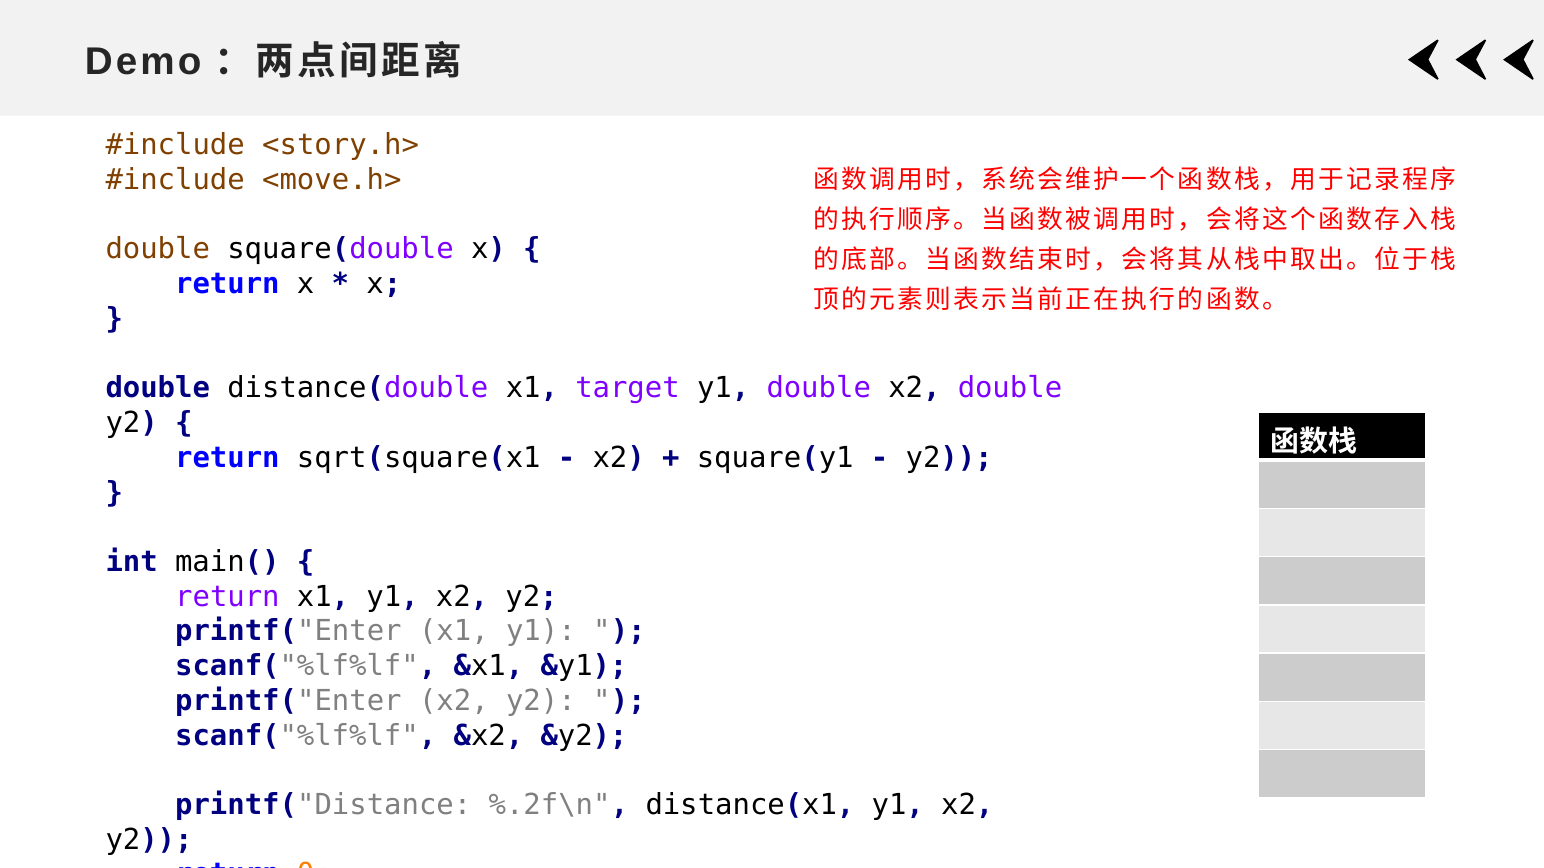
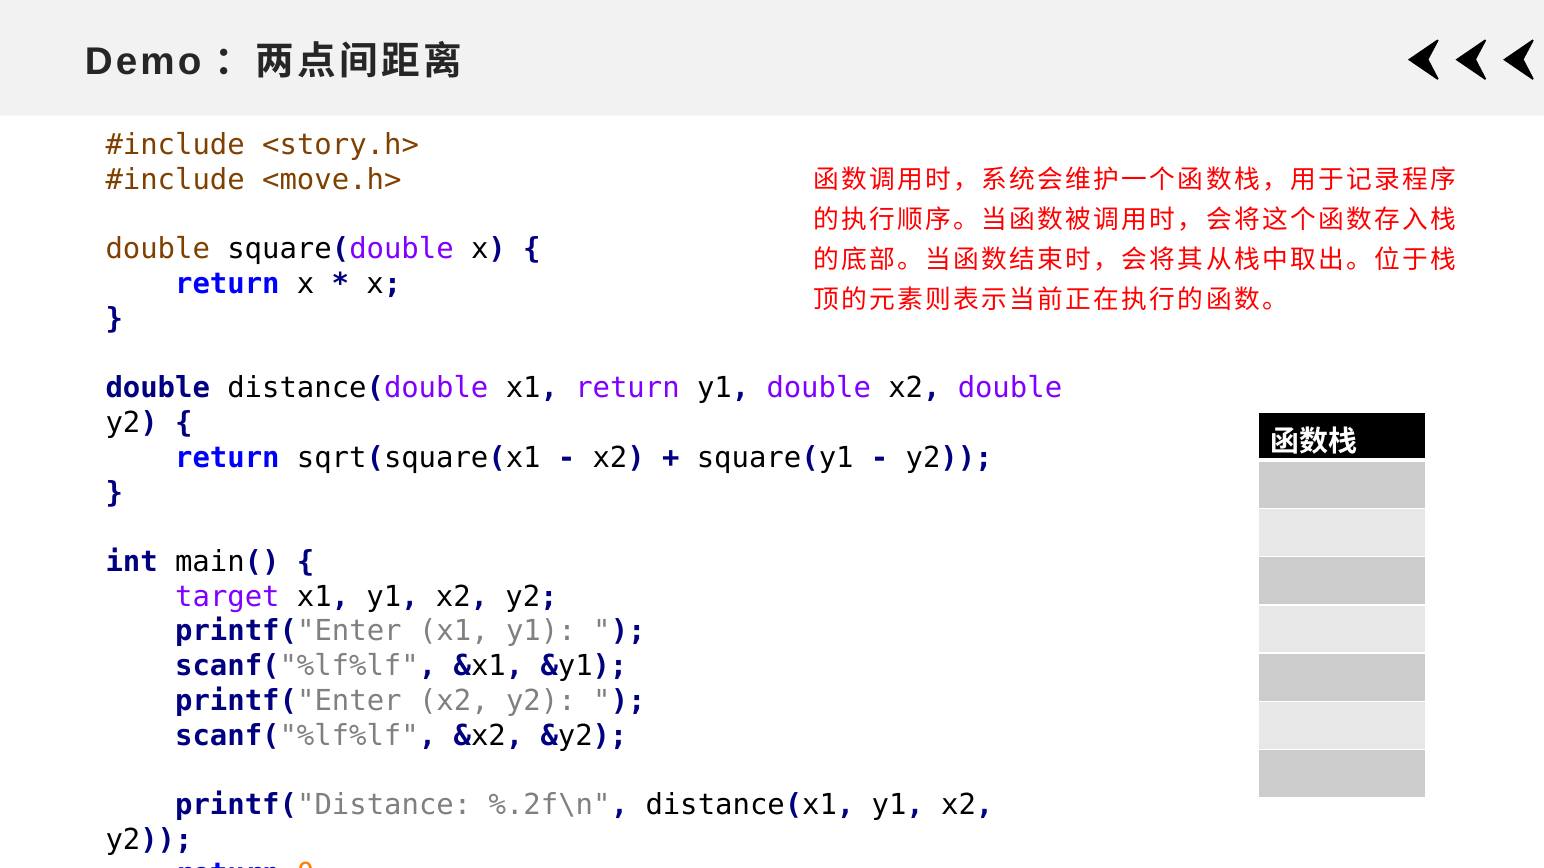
x1 target: target -> return
return at (227, 597): return -> target
